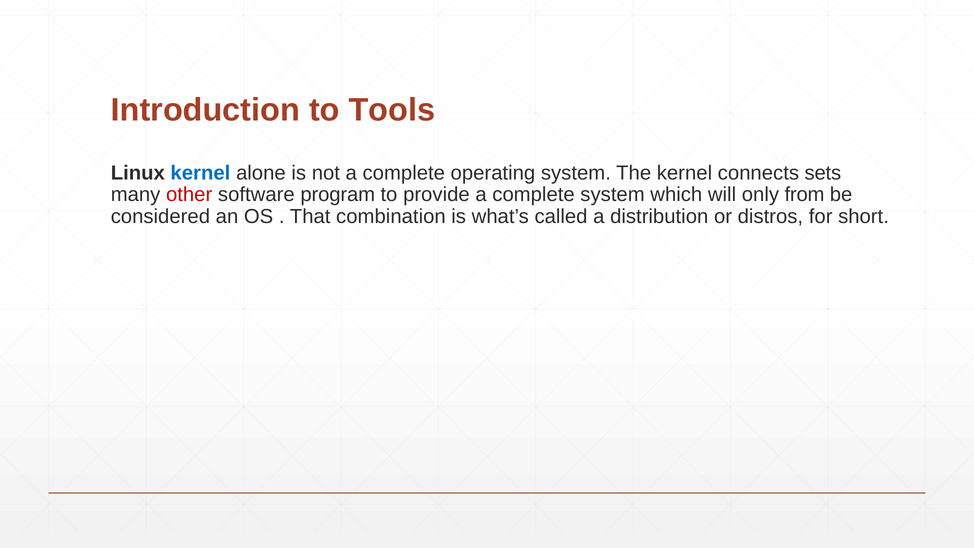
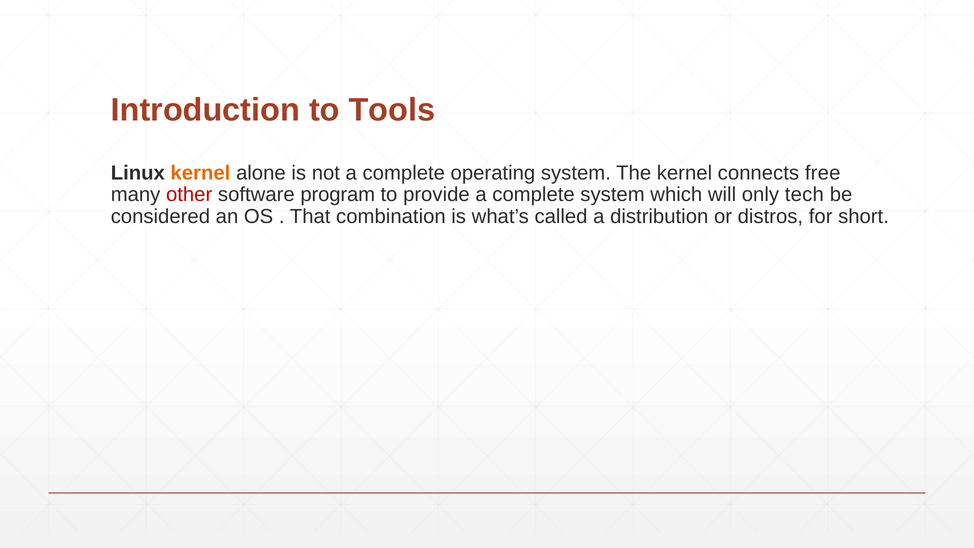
kernel at (200, 173) colour: blue -> orange
sets: sets -> free
from: from -> tech
